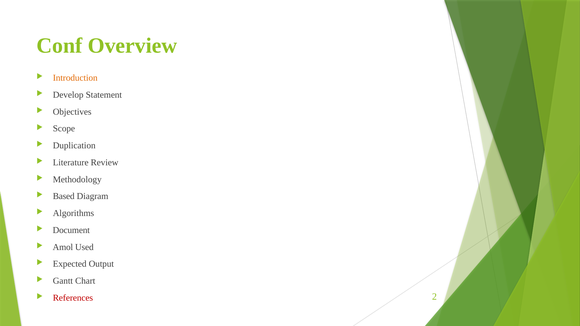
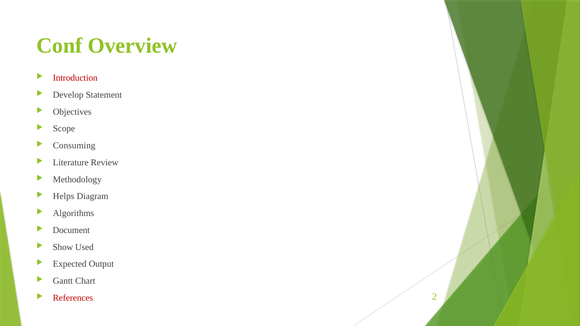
Introduction colour: orange -> red
Duplication: Duplication -> Consuming
Based: Based -> Helps
Amol: Amol -> Show
